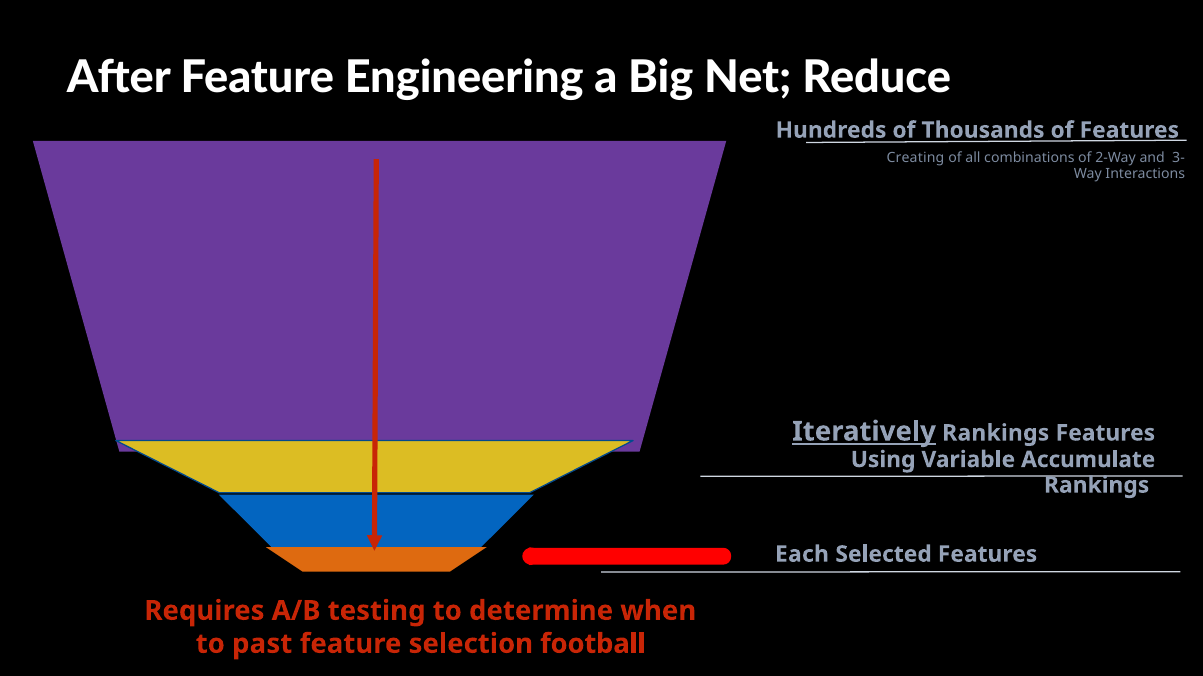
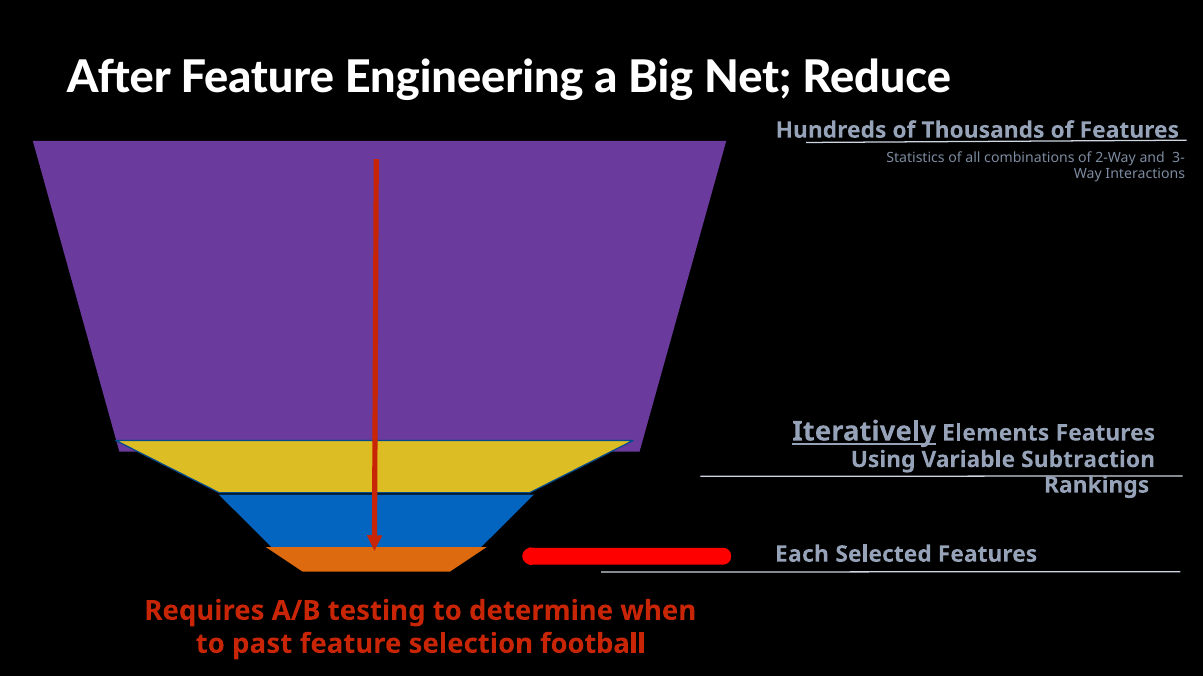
Creating: Creating -> Statistics
Iteratively Rankings: Rankings -> Elements
Accumulate: Accumulate -> Subtraction
